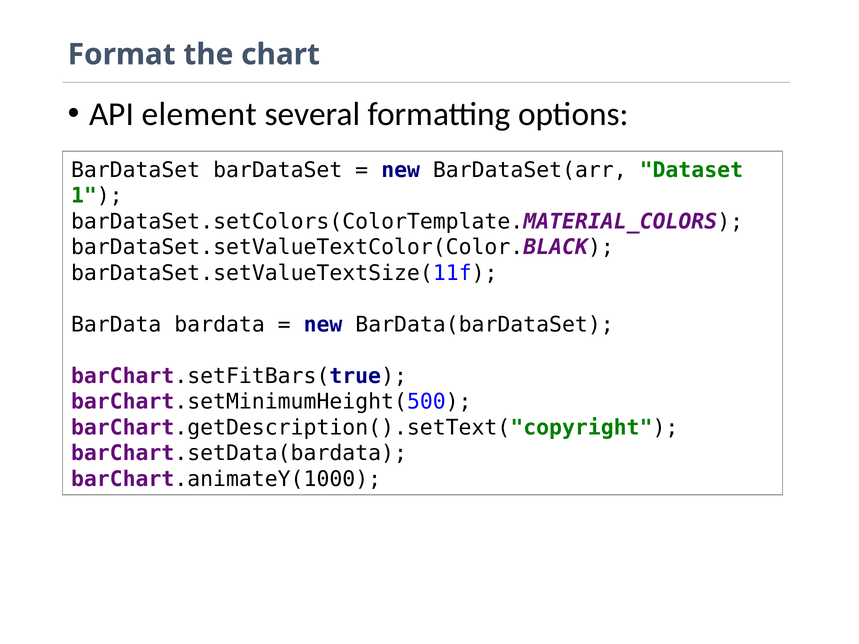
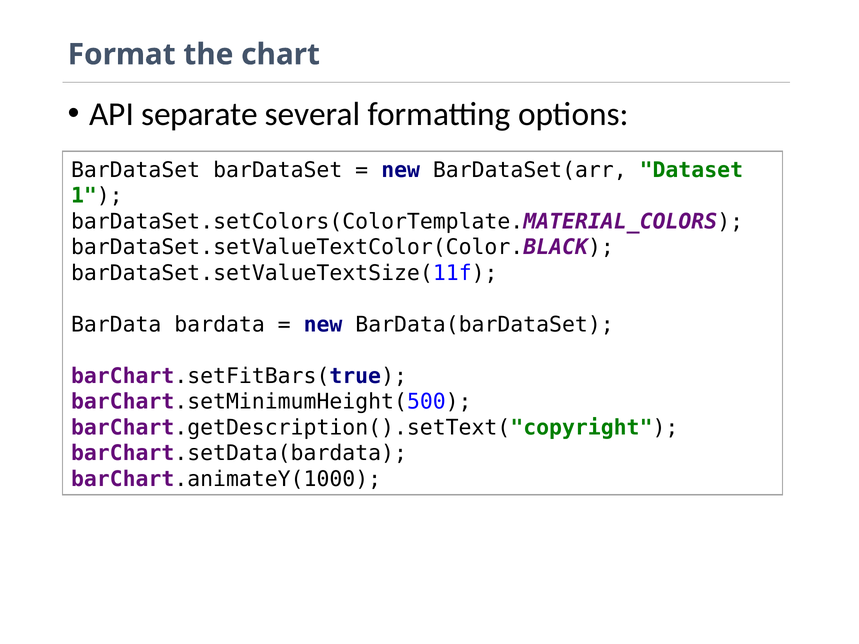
element: element -> separate
